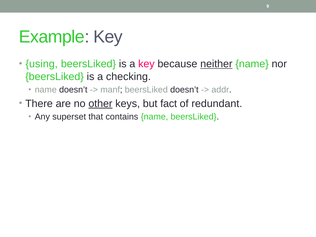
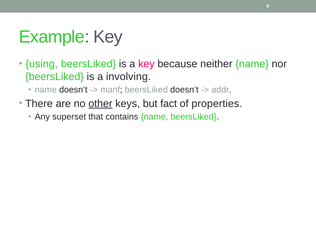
neither underline: present -> none
checking: checking -> involving
redundant: redundant -> properties
